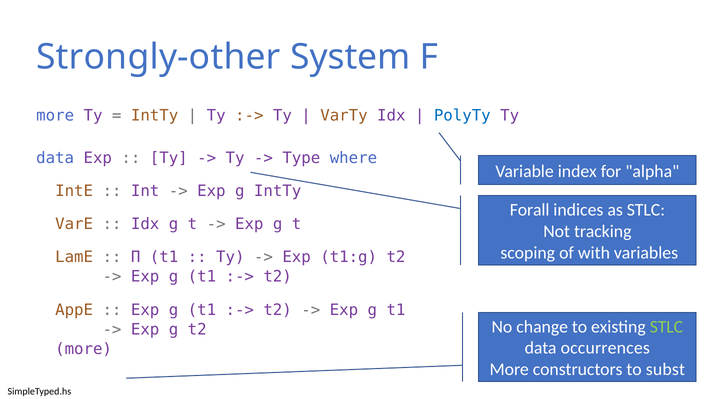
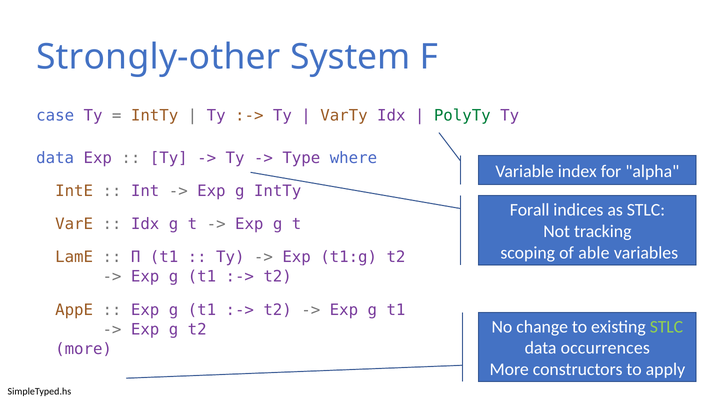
more at (55, 116): more -> case
PolyTy colour: blue -> green
with: with -> able
subst: subst -> apply
